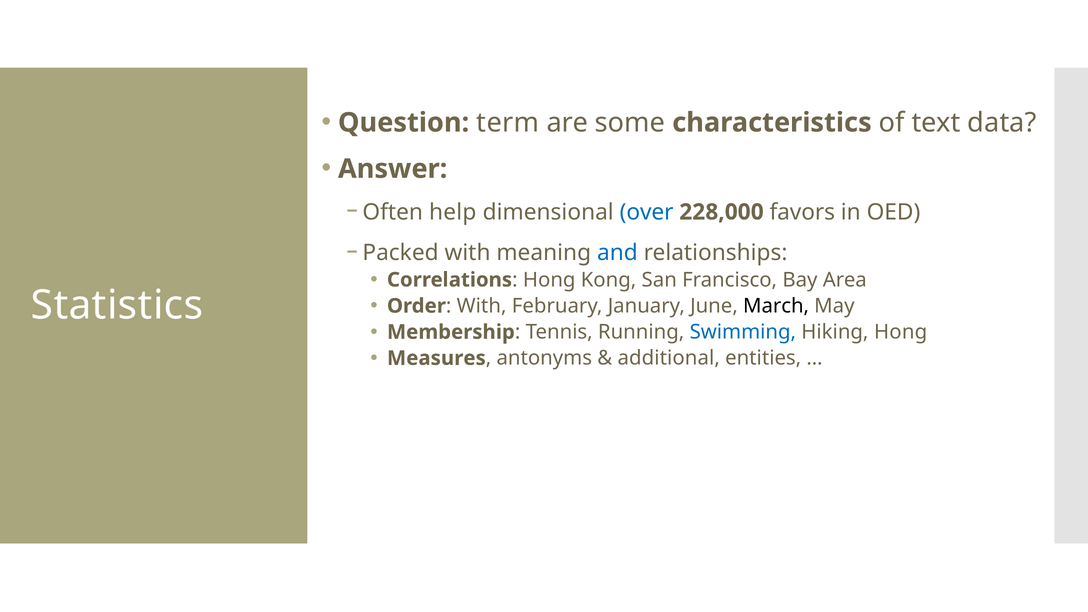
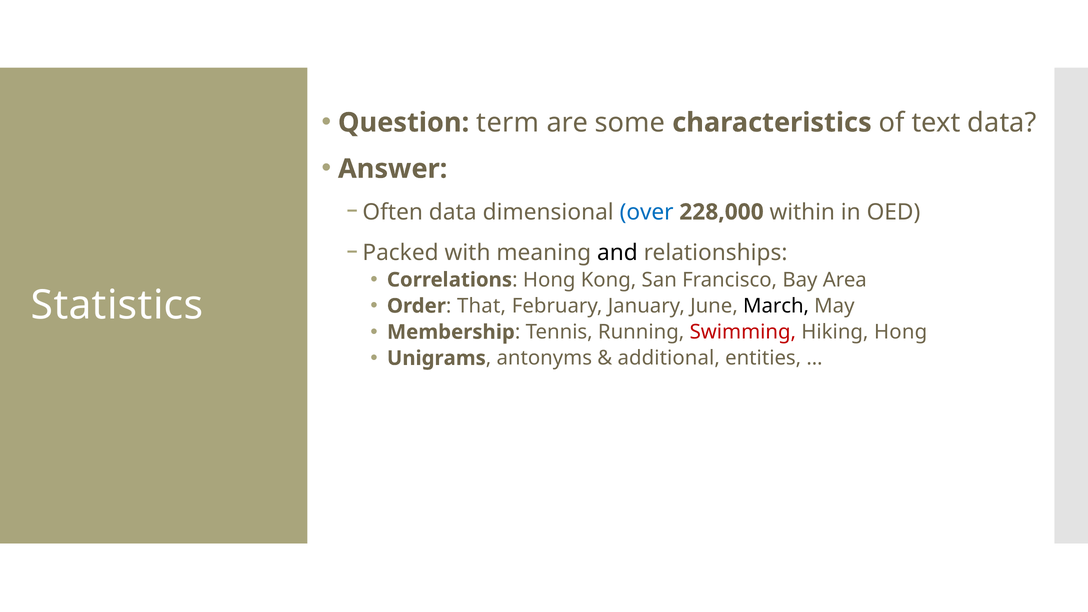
Often help: help -> data
favors: favors -> within
and colour: blue -> black
With at (482, 306): With -> That
Swimming colour: blue -> red
Measures: Measures -> Unigrams
